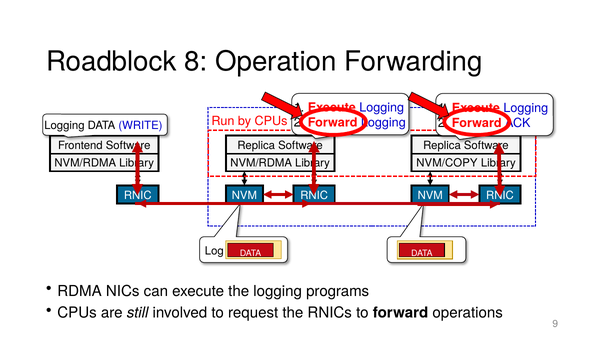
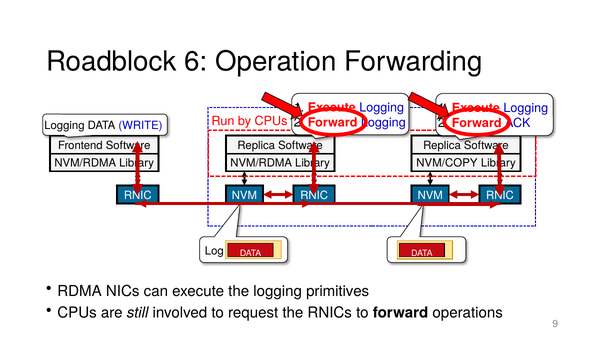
8: 8 -> 6
programs: programs -> primitives
